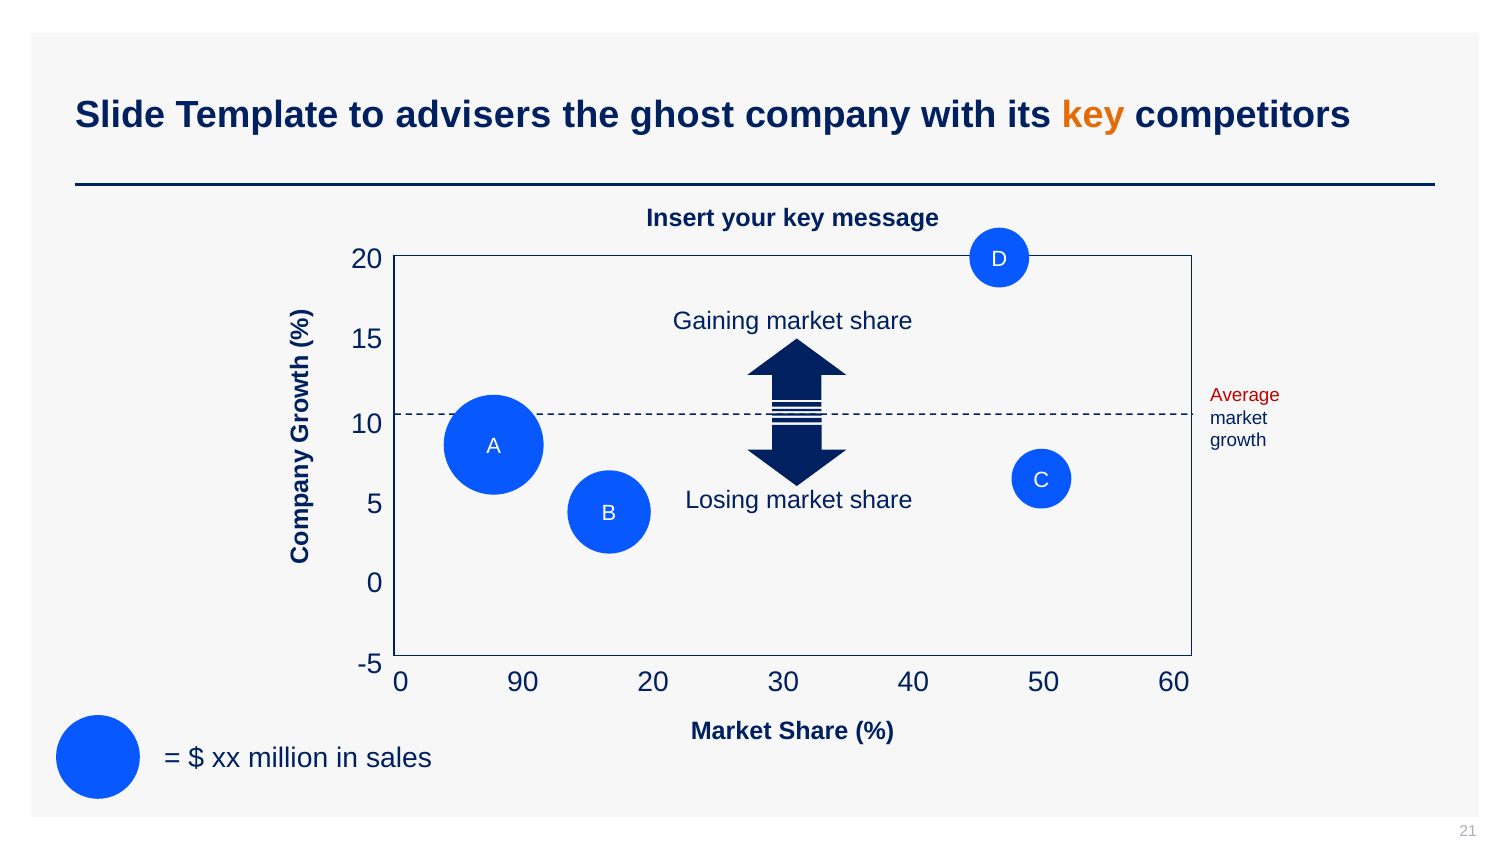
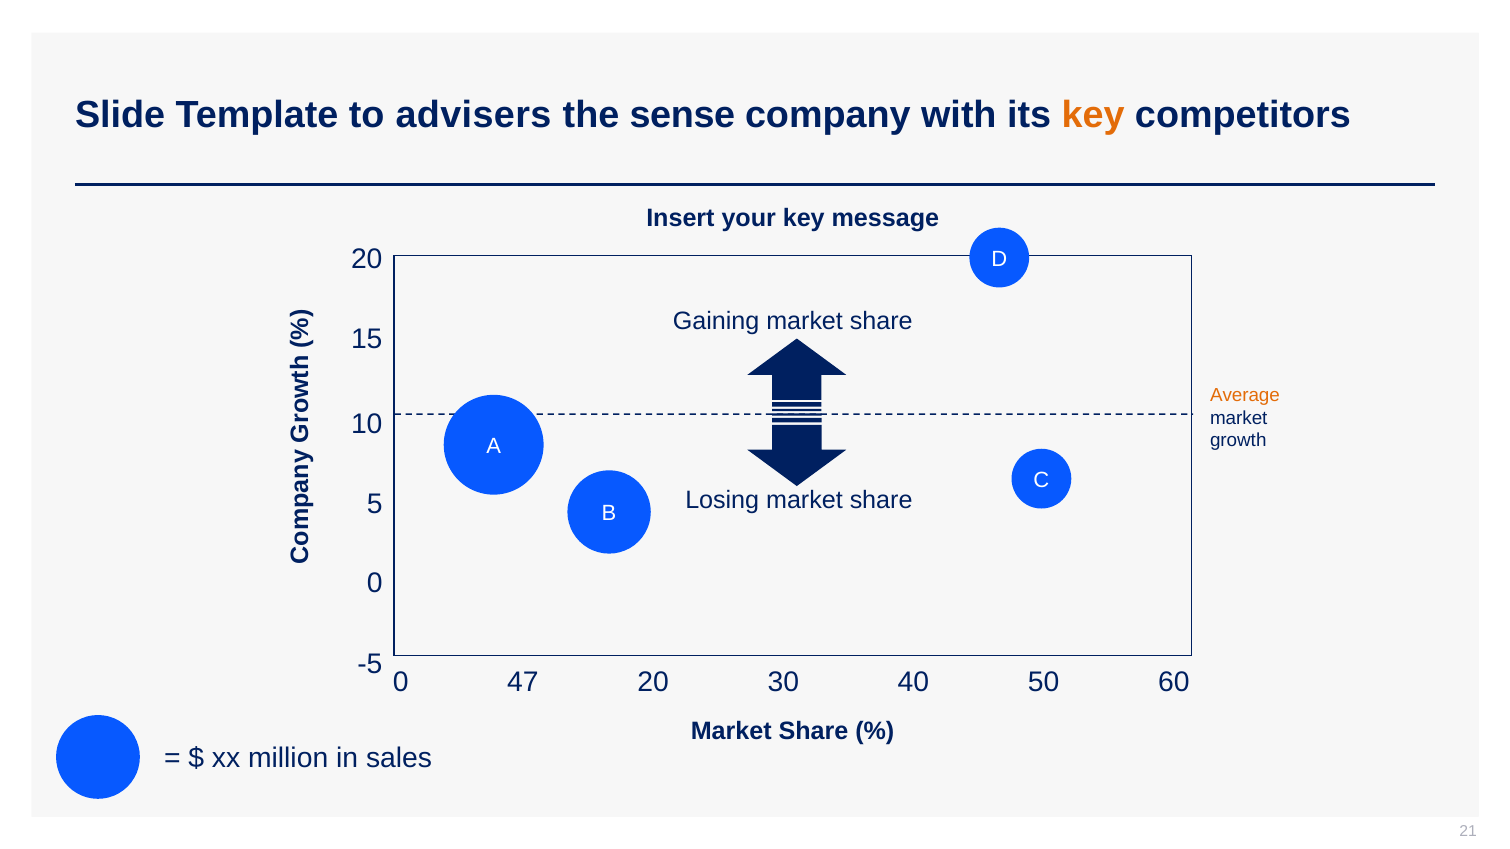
ghost: ghost -> sense
Average colour: red -> orange
90: 90 -> 47
